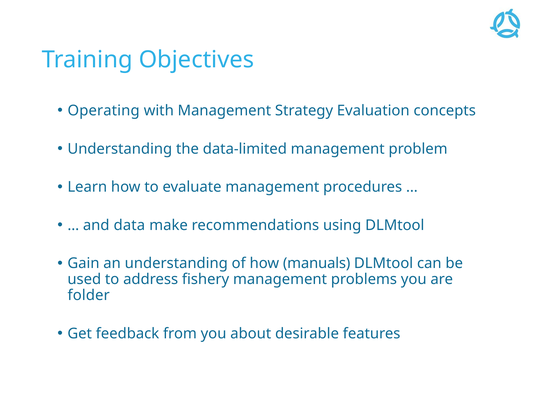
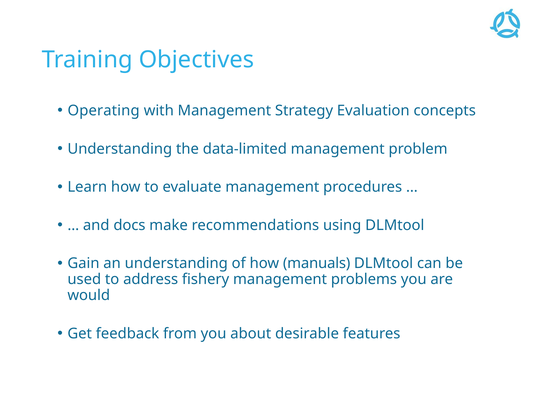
data: data -> docs
folder: folder -> would
